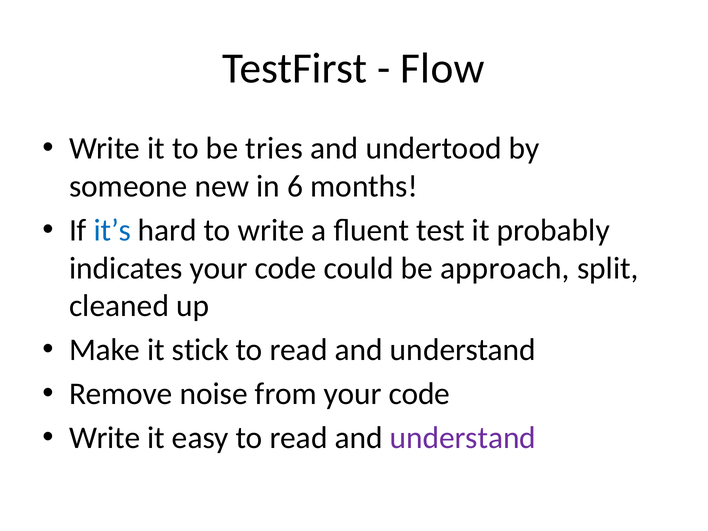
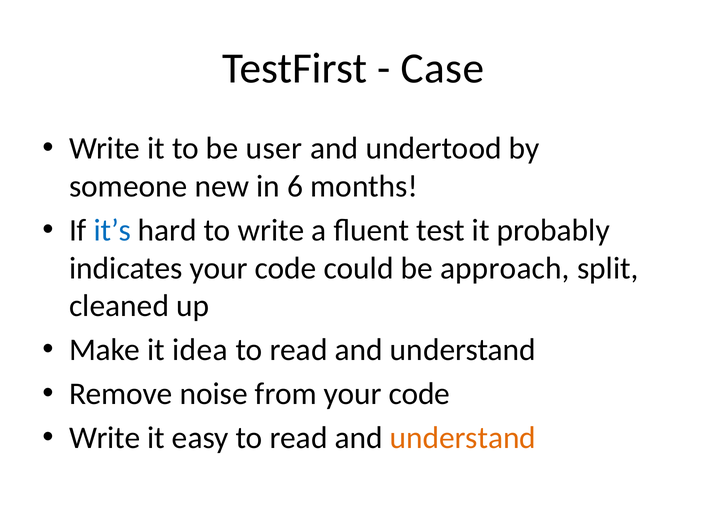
Flow: Flow -> Case
tries: tries -> user
stick: stick -> idea
understand at (463, 438) colour: purple -> orange
